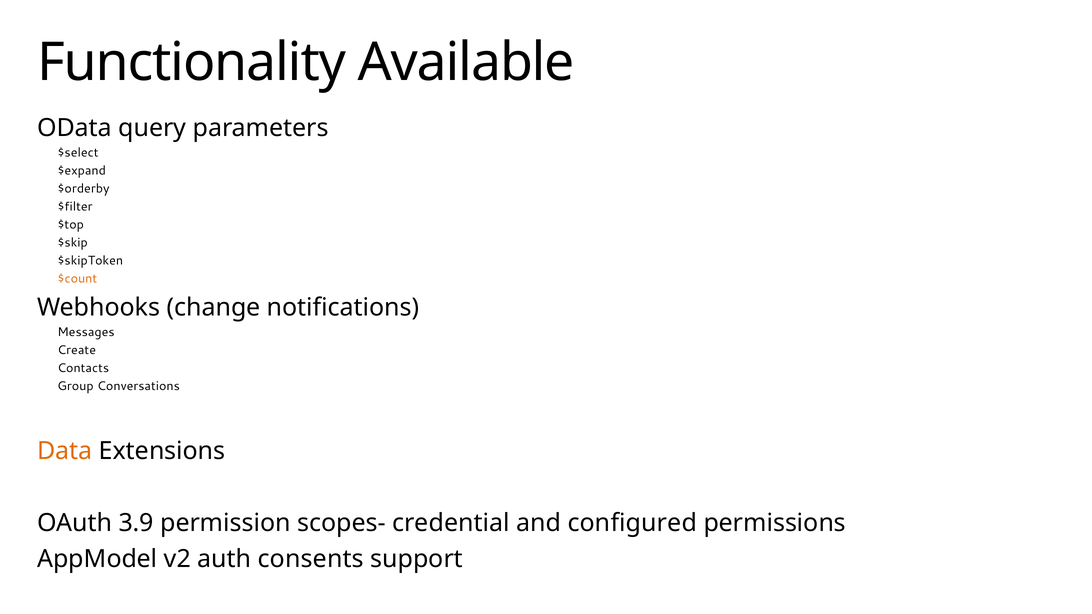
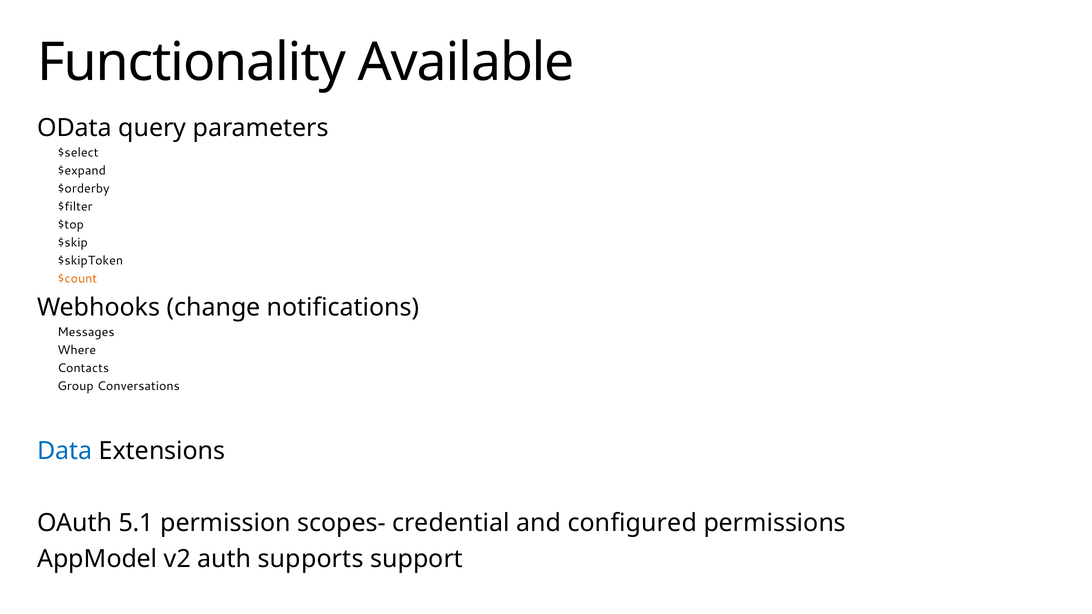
Create: Create -> Where
Data colour: orange -> blue
3.9: 3.9 -> 5.1
consents: consents -> supports
